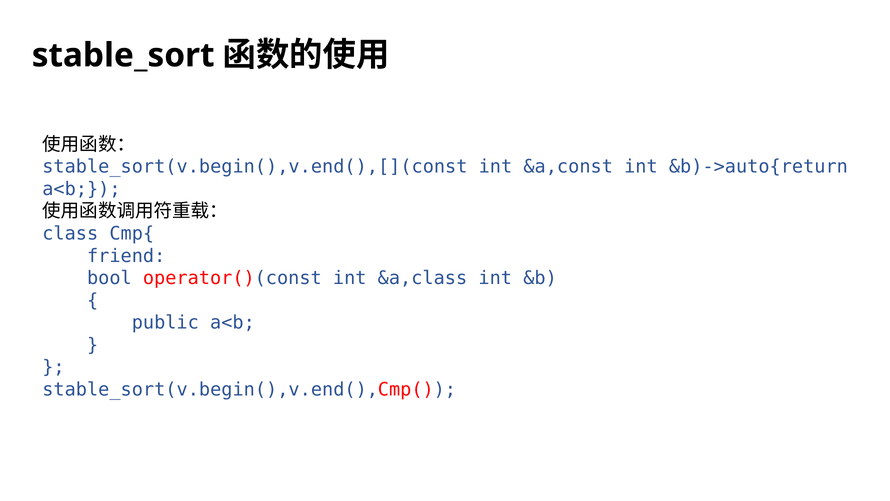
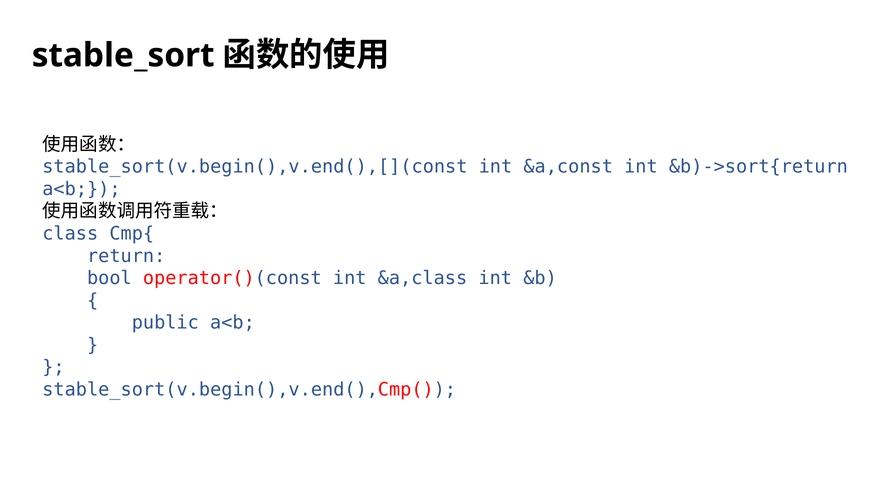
&b)->auto{return: &b)->auto{return -> &b)->sort{return
friend: friend -> return
